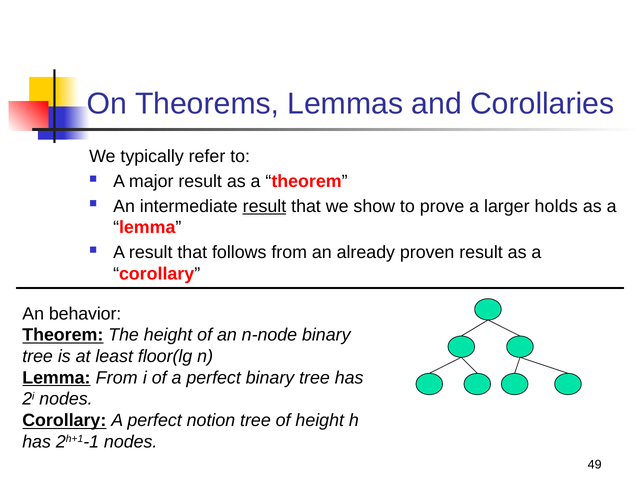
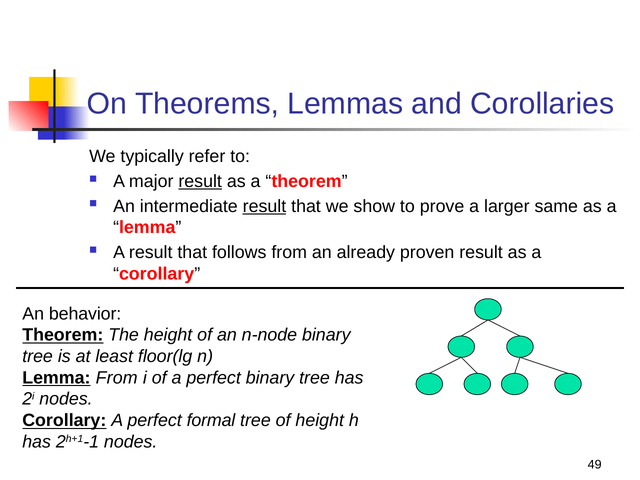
result at (200, 181) underline: none -> present
holds: holds -> same
notion: notion -> formal
